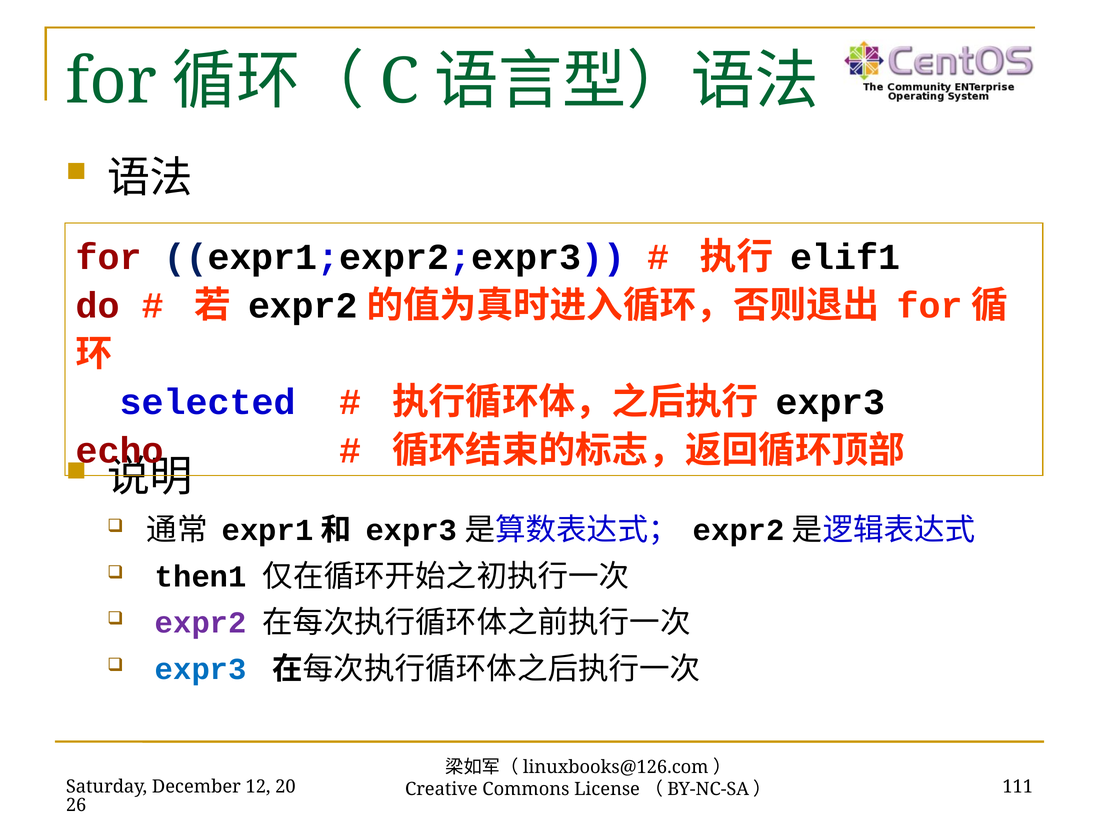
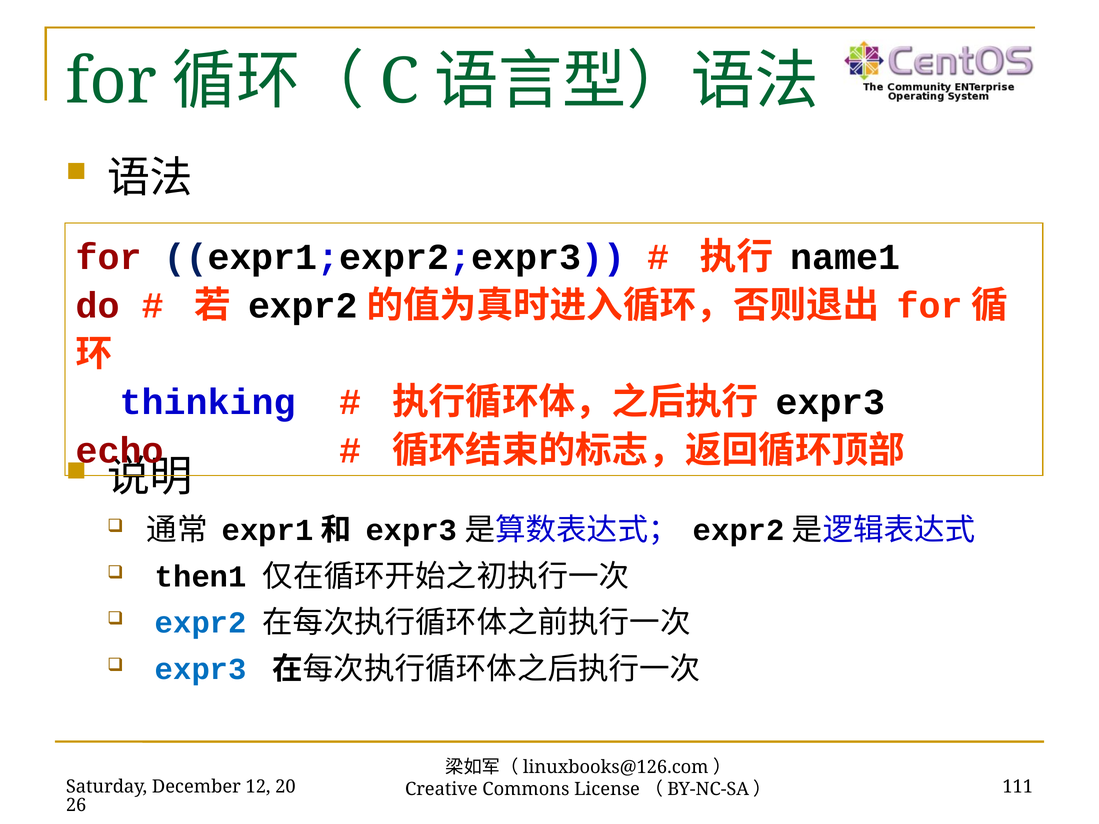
elif1: elif1 -> name1
selected: selected -> thinking
expr2 colour: purple -> blue
